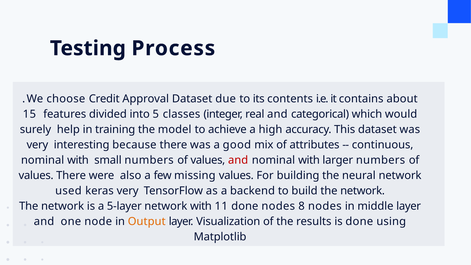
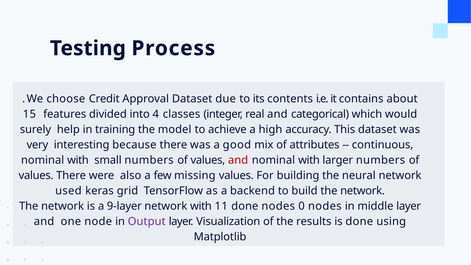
5: 5 -> 4
keras very: very -> grid
5-layer: 5-layer -> 9-layer
8: 8 -> 0
Output colour: orange -> purple
